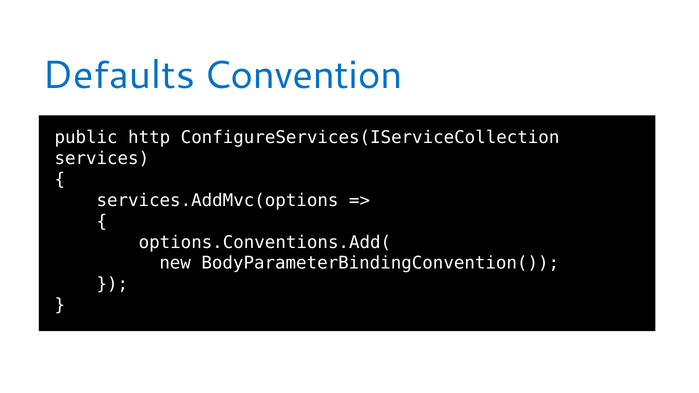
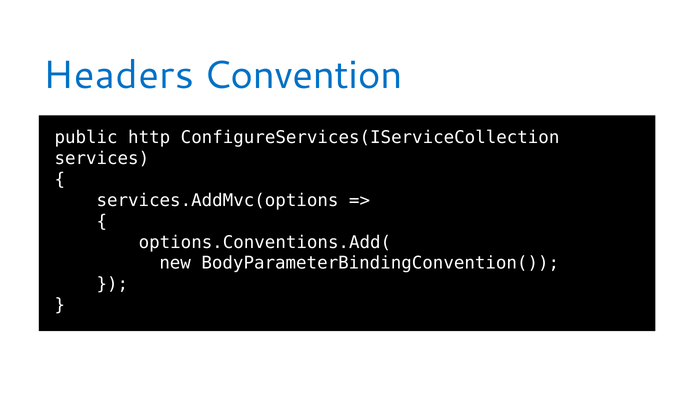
Defaults: Defaults -> Headers
